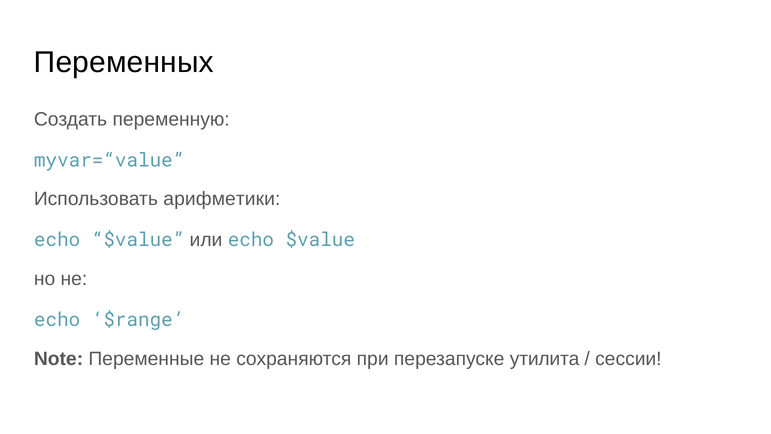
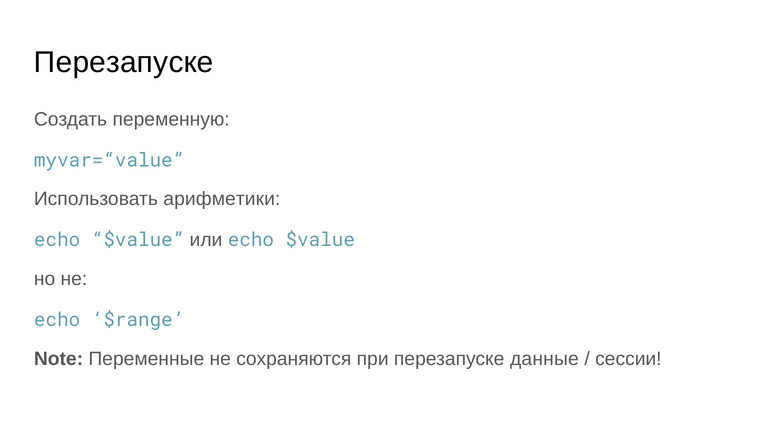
Переменных at (124, 62): Переменных -> Перезапуске
утилита: утилита -> данные
